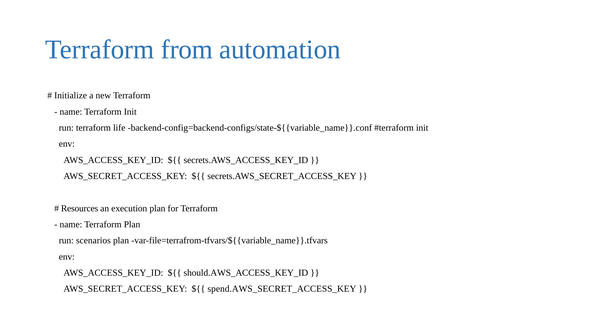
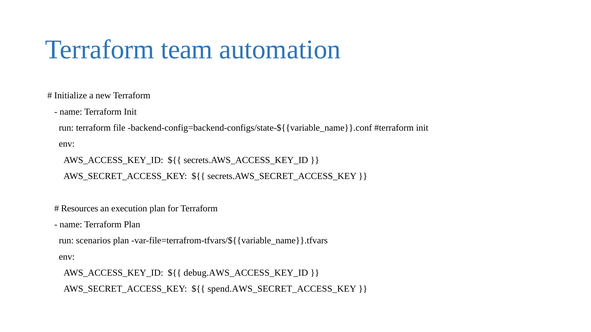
from: from -> team
life: life -> file
should.AWS_ACCESS_KEY_ID: should.AWS_ACCESS_KEY_ID -> debug.AWS_ACCESS_KEY_ID
